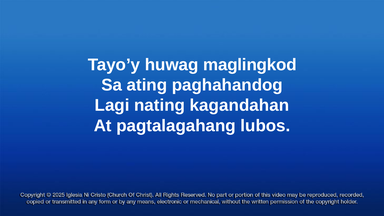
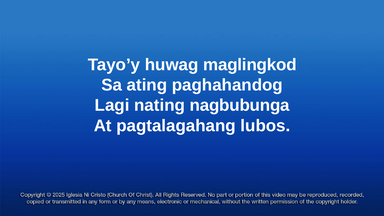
kagandahan: kagandahan -> nagbubunga
